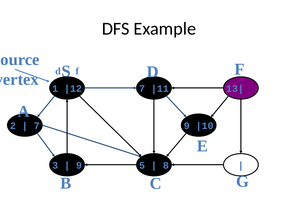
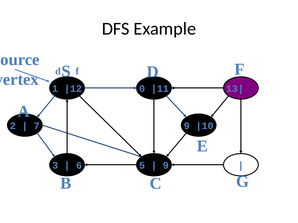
7 at (142, 89): 7 -> 0
9 at (79, 166): 9 -> 6
8 at (166, 166): 8 -> 9
